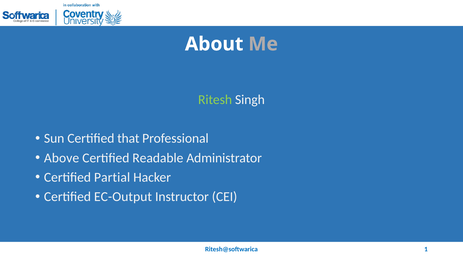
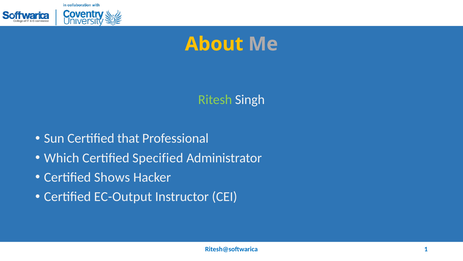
About colour: white -> yellow
Above: Above -> Which
Readable: Readable -> Specified
Partial: Partial -> Shows
